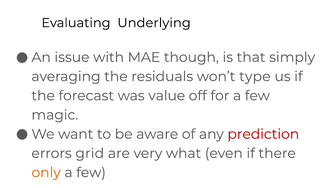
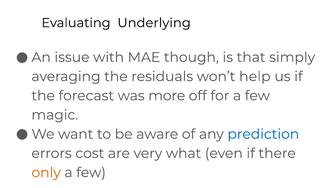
type: type -> help
value: value -> more
prediction colour: red -> blue
grid: grid -> cost
